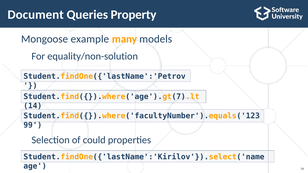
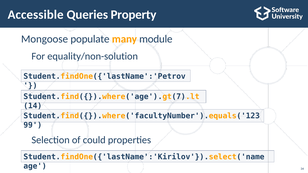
Document: Document -> Accessible
example: example -> populate
models: models -> module
